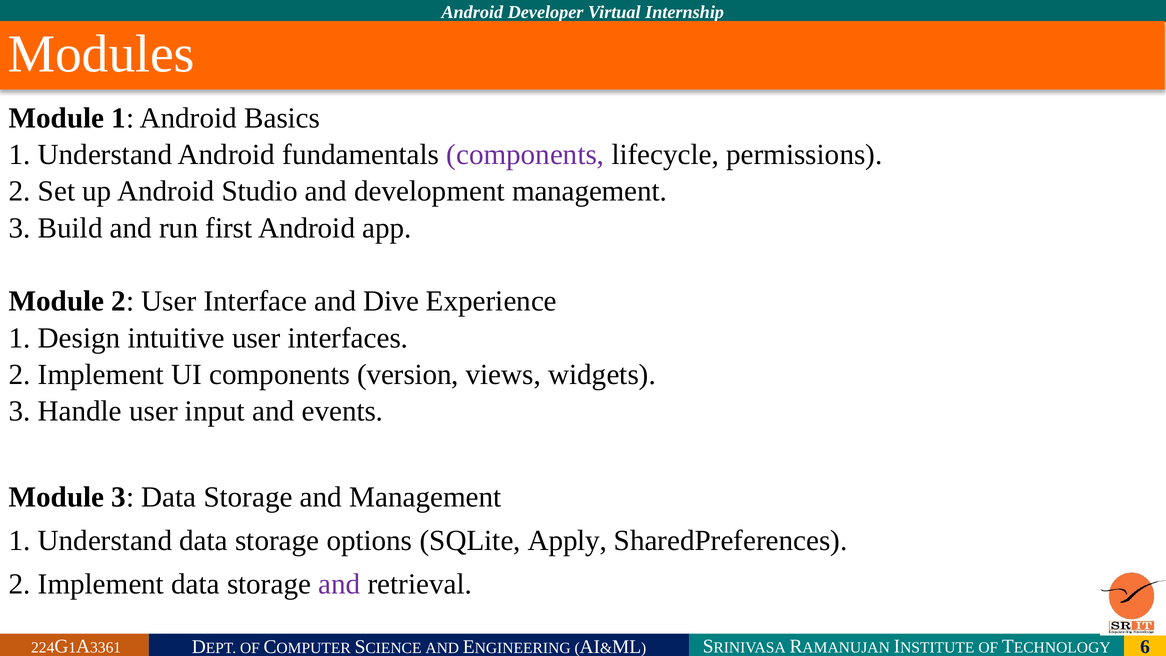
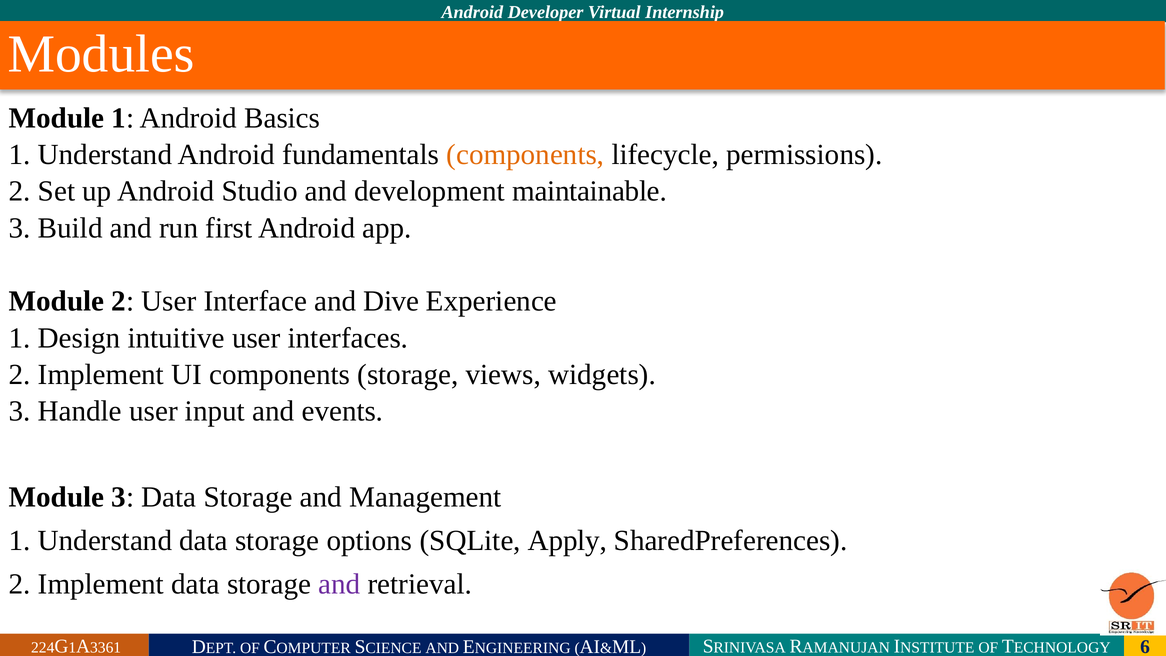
components at (525, 155) colour: purple -> orange
development management: management -> maintainable
components version: version -> storage
